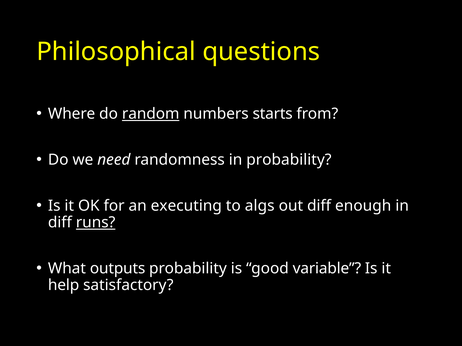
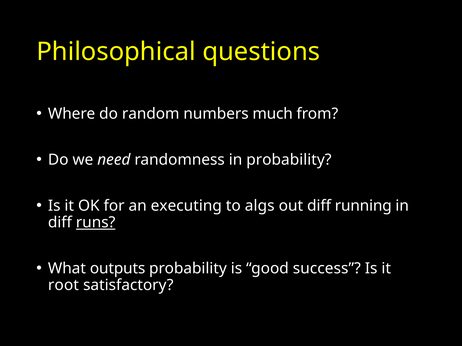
random underline: present -> none
starts: starts -> much
enough: enough -> running
variable: variable -> success
help: help -> root
